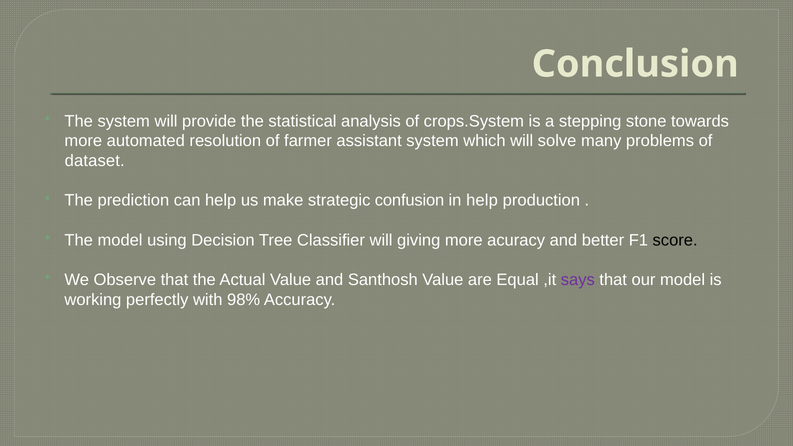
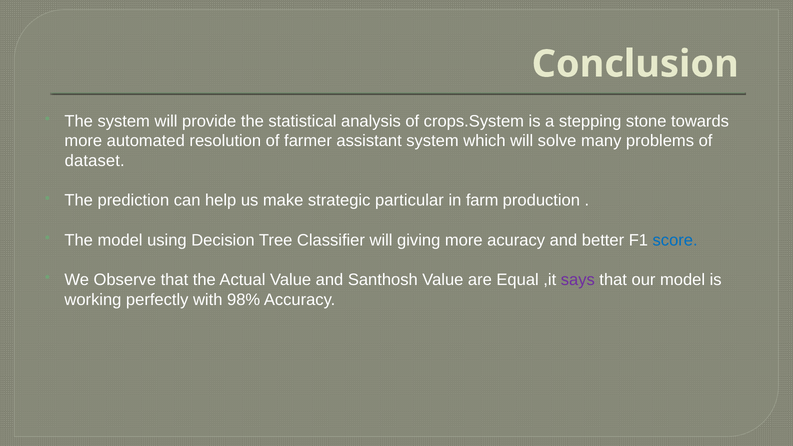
confusion: confusion -> particular
in help: help -> farm
score colour: black -> blue
